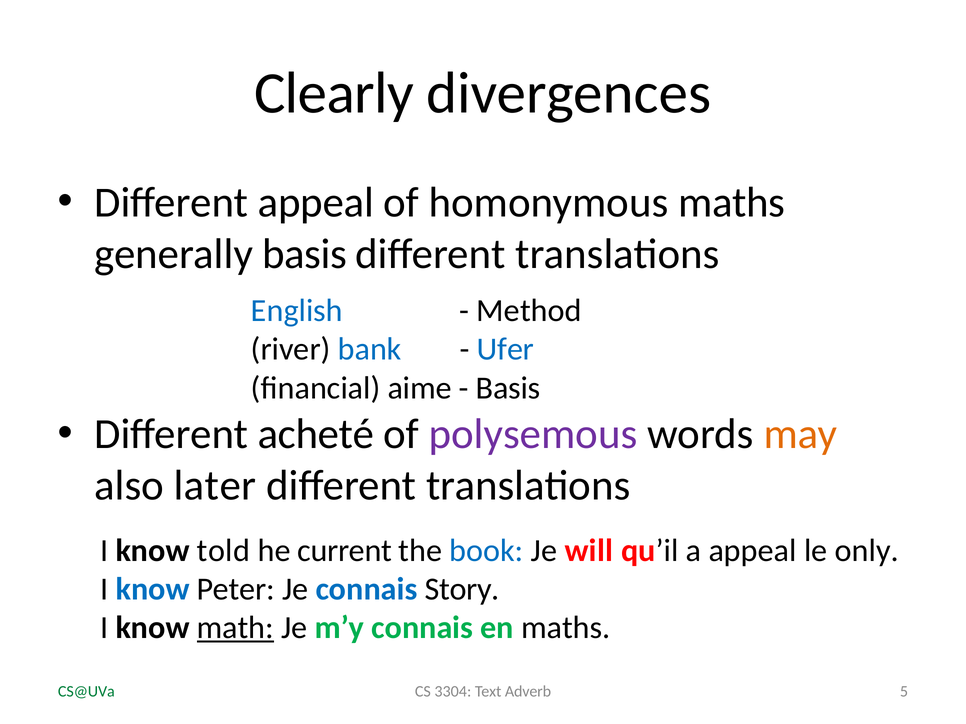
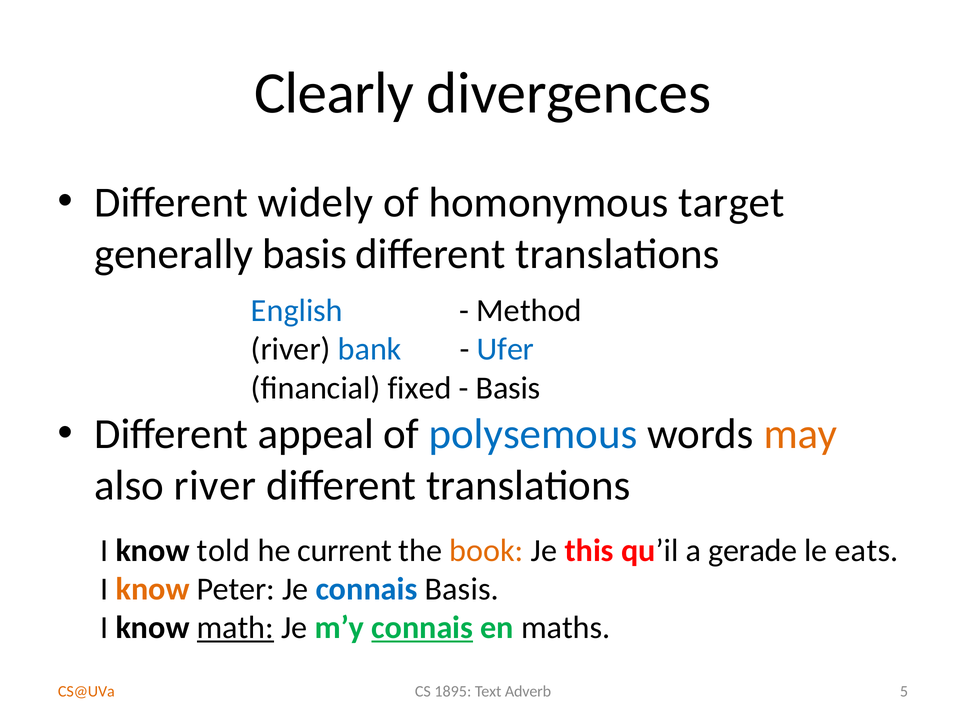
Different appeal: appeal -> widely
homonymous maths: maths -> target
aime: aime -> fixed
acheté: acheté -> appeal
polysemous colour: purple -> blue
also later: later -> river
book colour: blue -> orange
will: will -> this
a appeal: appeal -> gerade
only: only -> eats
know at (153, 590) colour: blue -> orange
connais Story: Story -> Basis
connais at (422, 628) underline: none -> present
3304: 3304 -> 1895
CS@UVa colour: green -> orange
